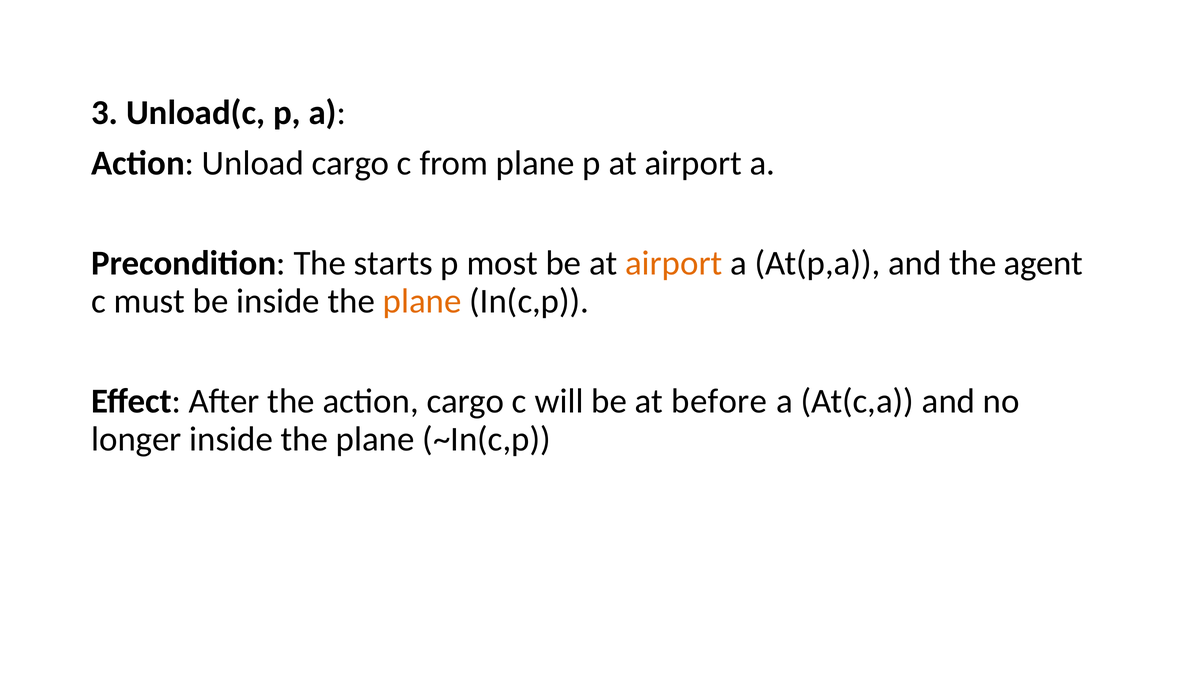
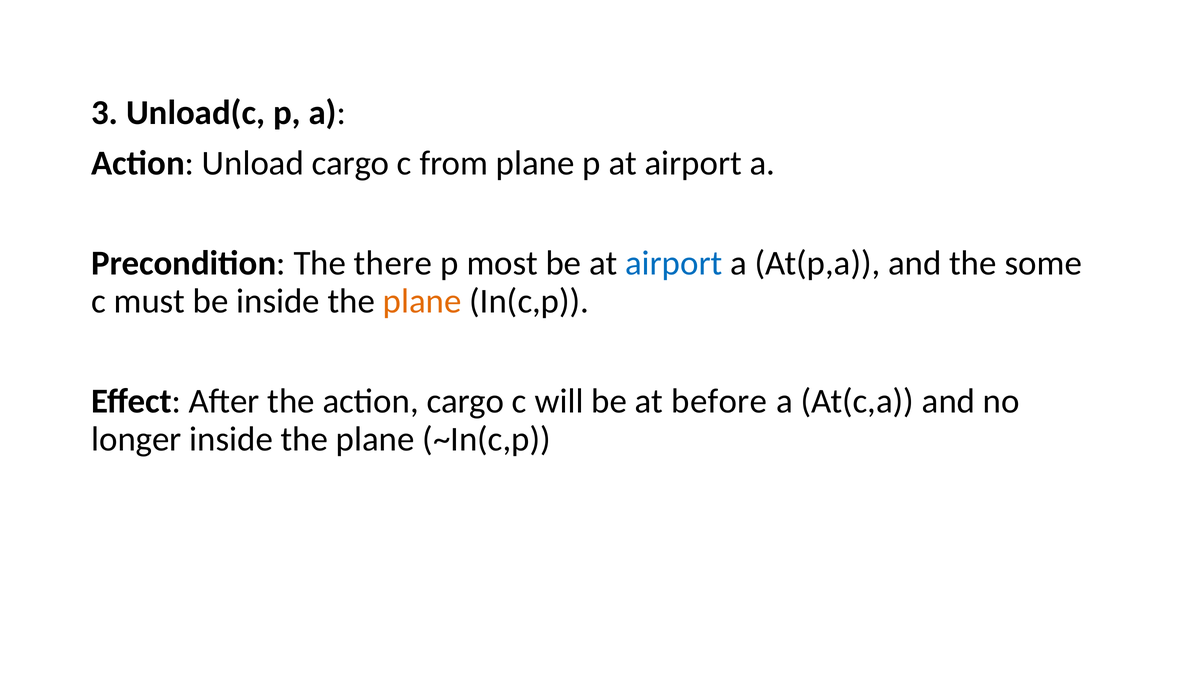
starts: starts -> there
airport at (674, 263) colour: orange -> blue
agent: agent -> some
